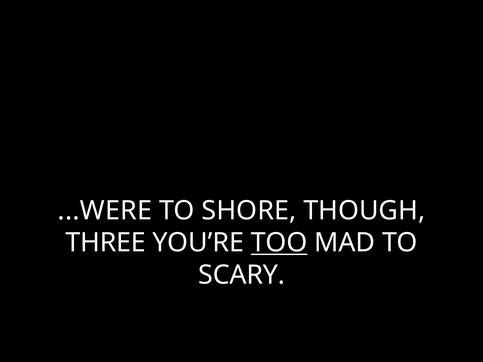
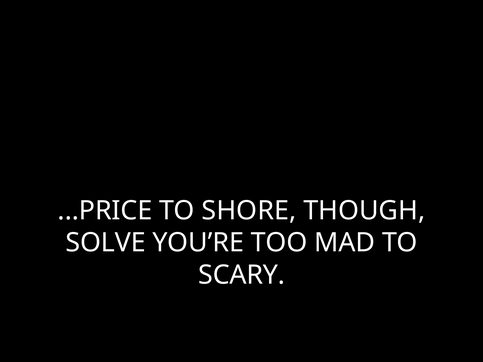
...WERE: ...WERE -> ...PRICE
THREE: THREE -> SOLVE
TOO underline: present -> none
